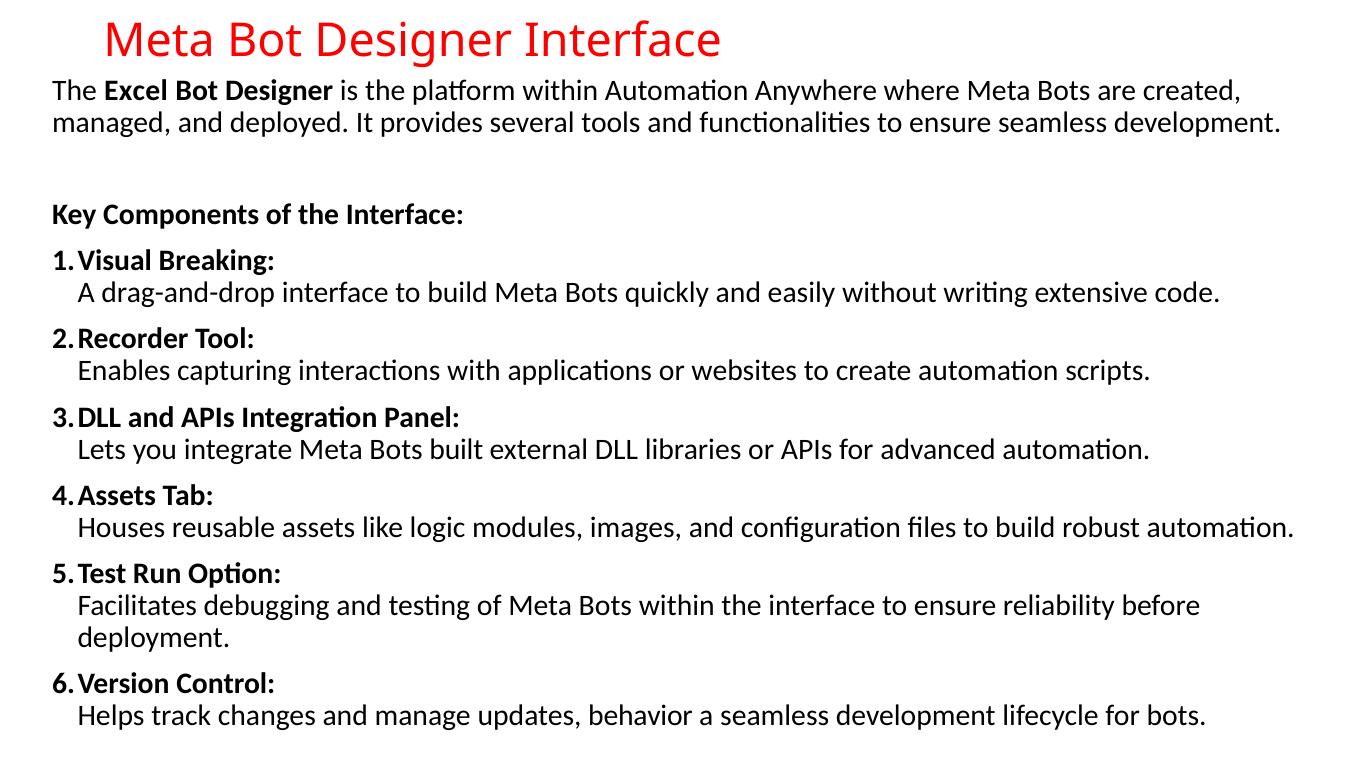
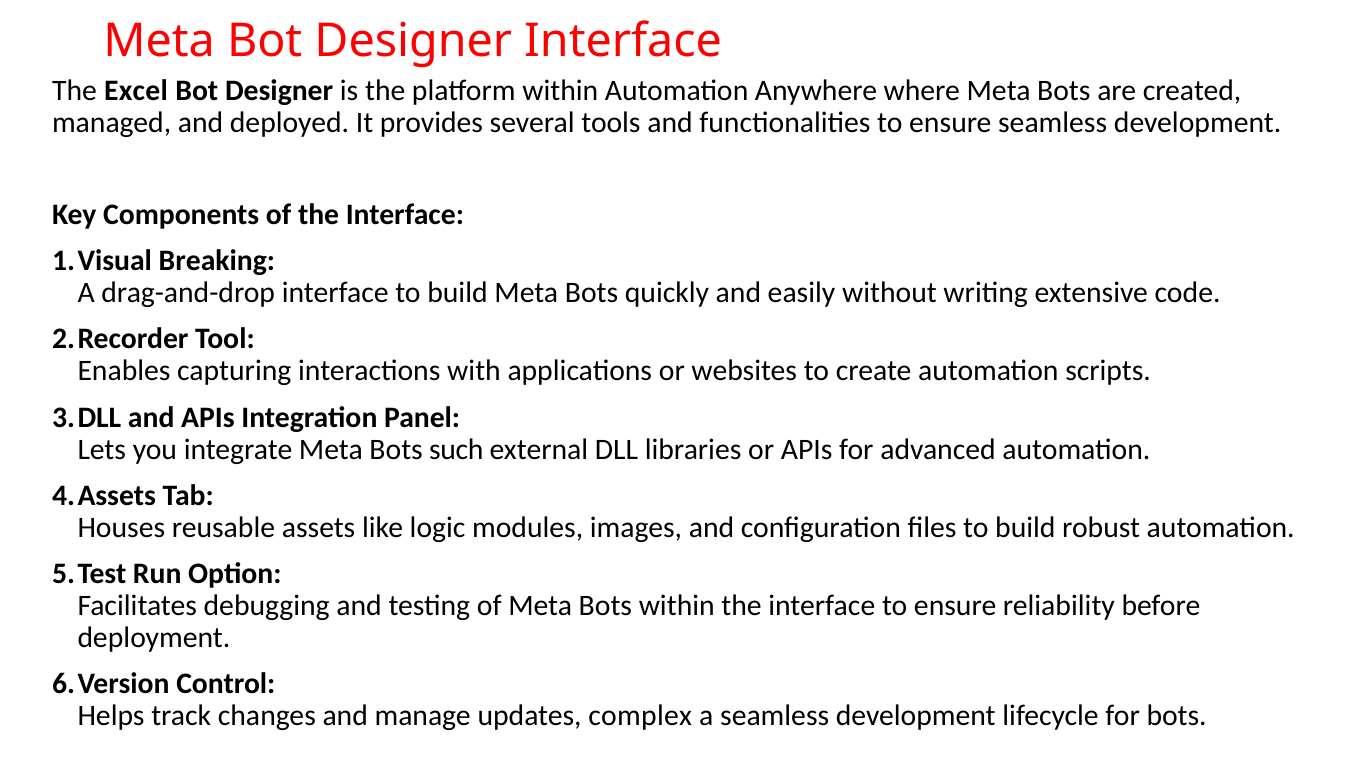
built: built -> such
behavior: behavior -> complex
